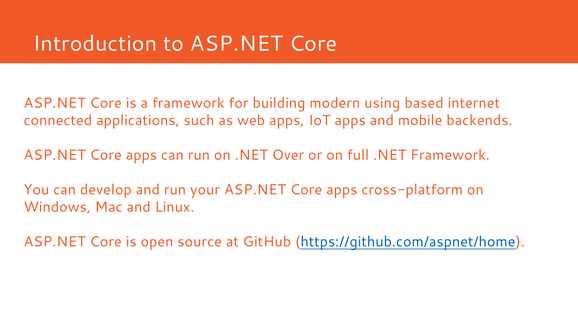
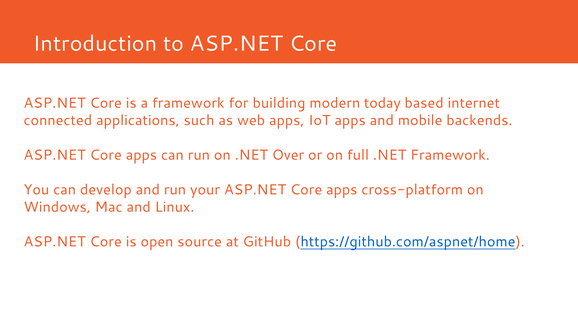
using: using -> today
